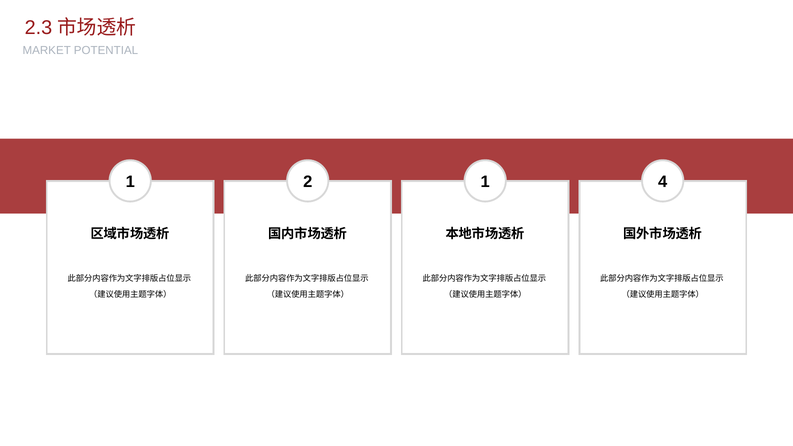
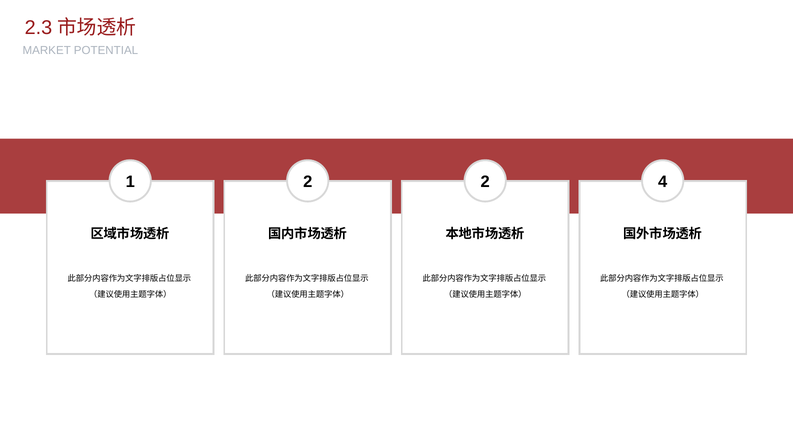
2 1: 1 -> 2
